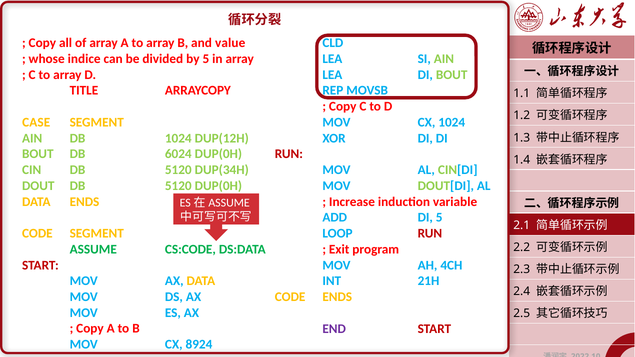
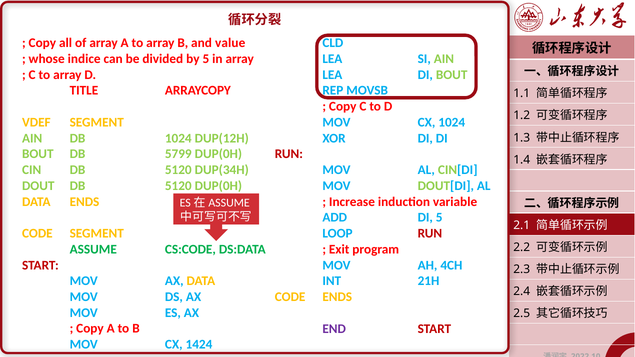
CASE: CASE -> VDEF
6024: 6024 -> 5799
8924: 8924 -> 1424
